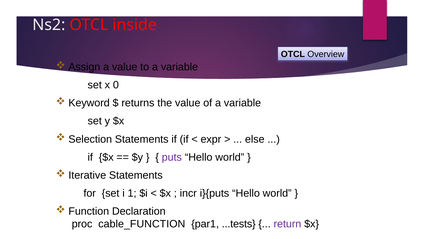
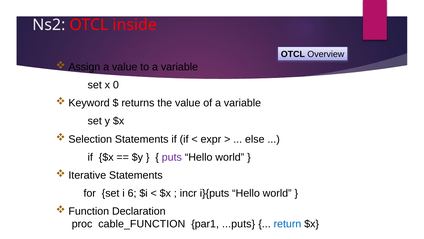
1: 1 -> 6
...tests: ...tests -> ...puts
return colour: purple -> blue
